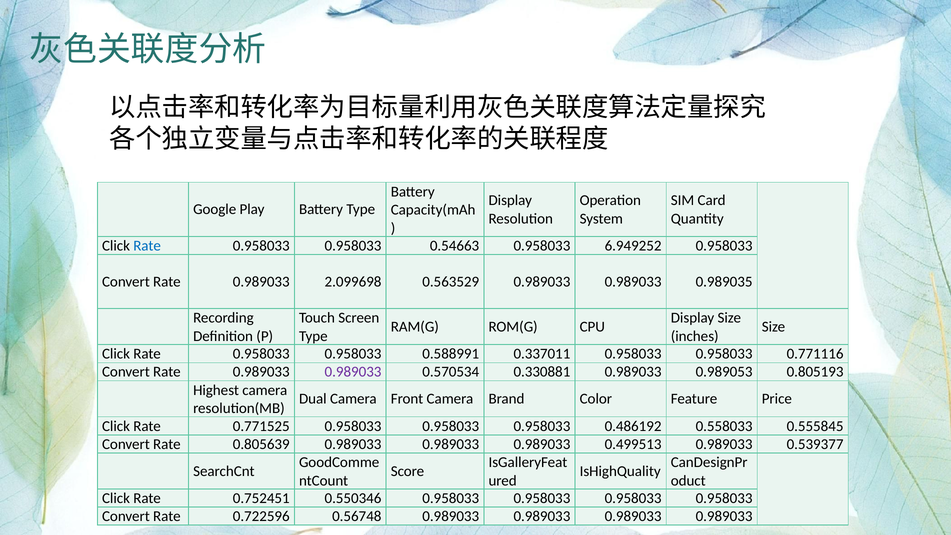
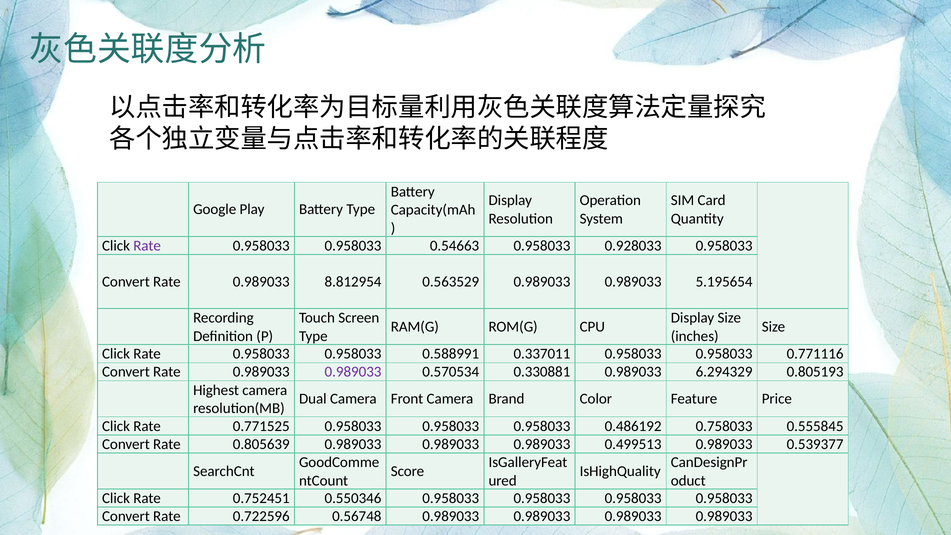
Rate at (147, 246) colour: blue -> purple
6.949252: 6.949252 -> 0.928033
2.099698: 2.099698 -> 8.812954
0.989035: 0.989035 -> 5.195654
0.989053: 0.989053 -> 6.294329
0.558033: 0.558033 -> 0.758033
